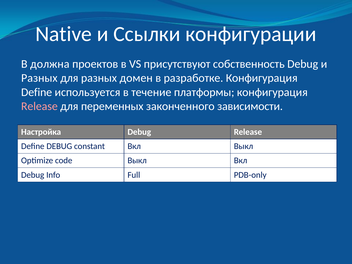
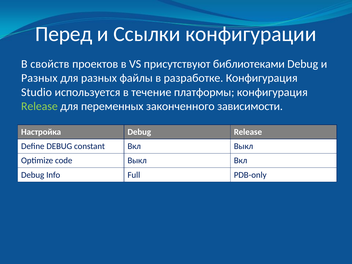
Native: Native -> Перед
должна: должна -> свойств
собственность: собственность -> библиотеками
домен: домен -> файлы
Define at (37, 92): Define -> Studio
Release at (39, 106) colour: pink -> light green
